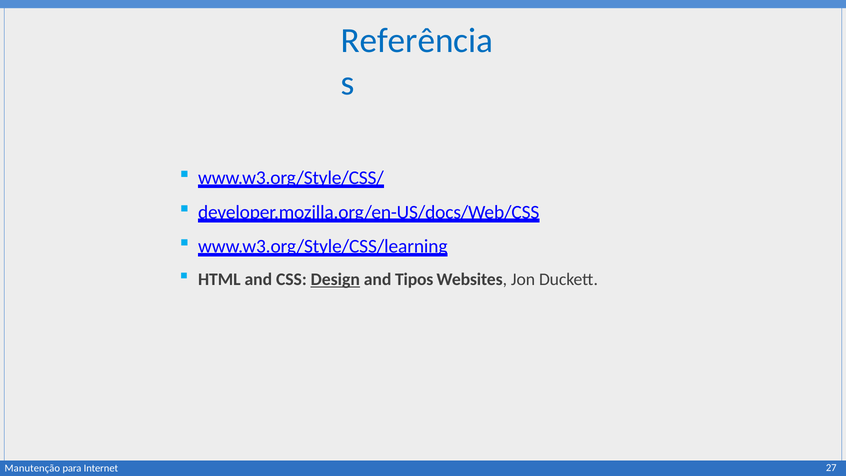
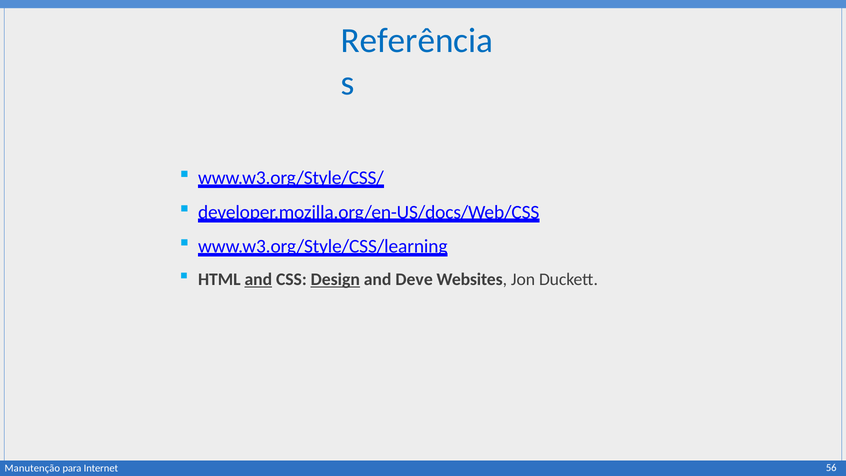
and at (258, 279) underline: none -> present
Tipos: Tipos -> Deve
27: 27 -> 56
